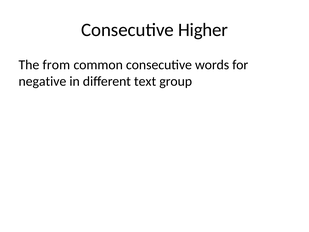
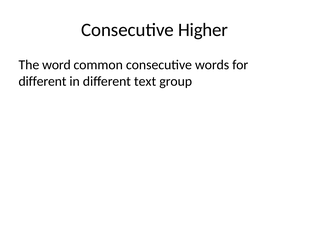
from: from -> word
negative at (42, 81): negative -> different
